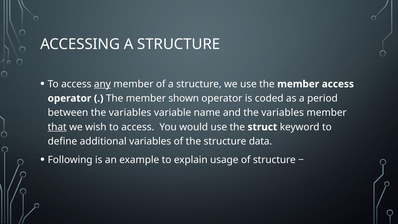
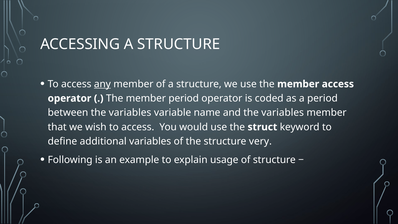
member shown: shown -> period
that underline: present -> none
data: data -> very
